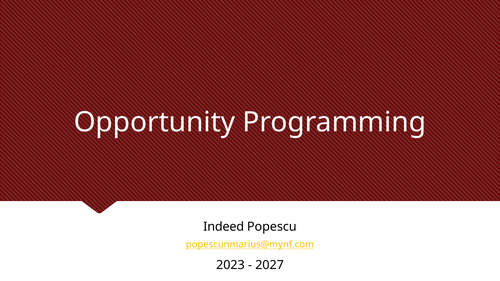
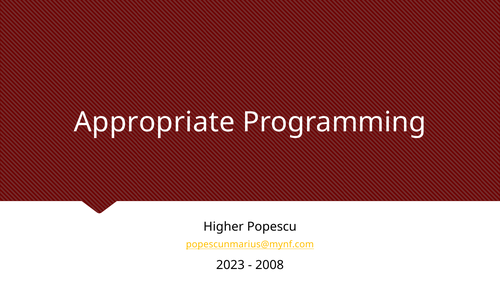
Opportunity: Opportunity -> Appropriate
Indeed: Indeed -> Higher
2027: 2027 -> 2008
